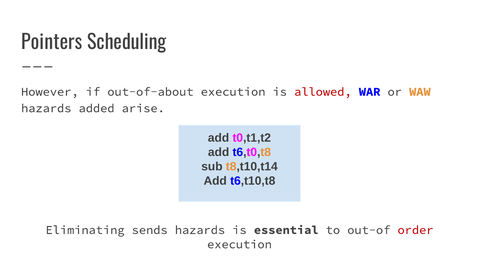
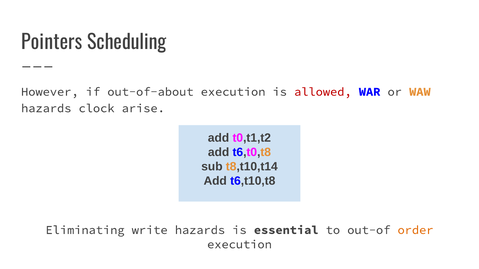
added: added -> clock
sends: sends -> write
order colour: red -> orange
